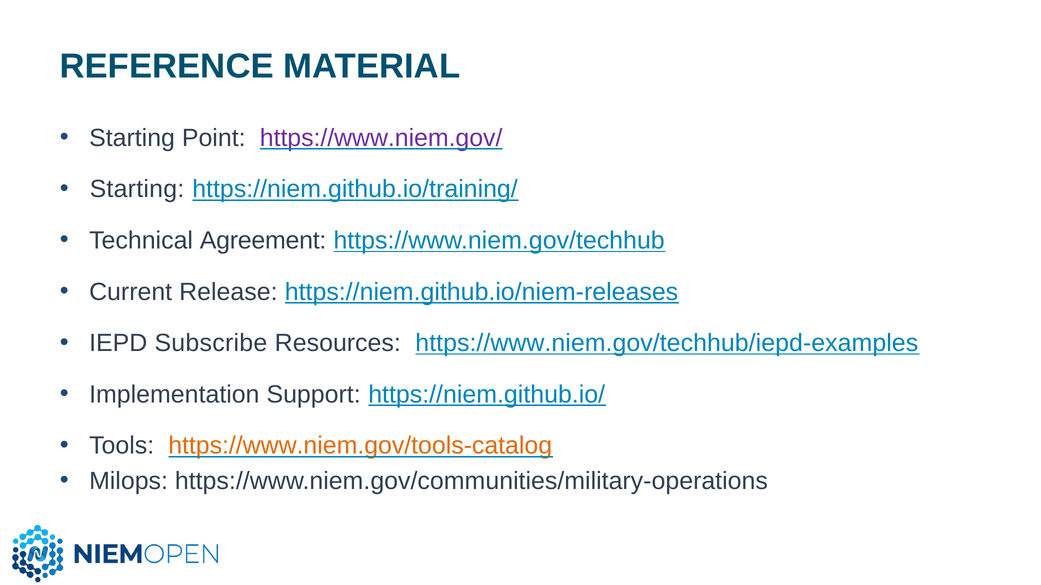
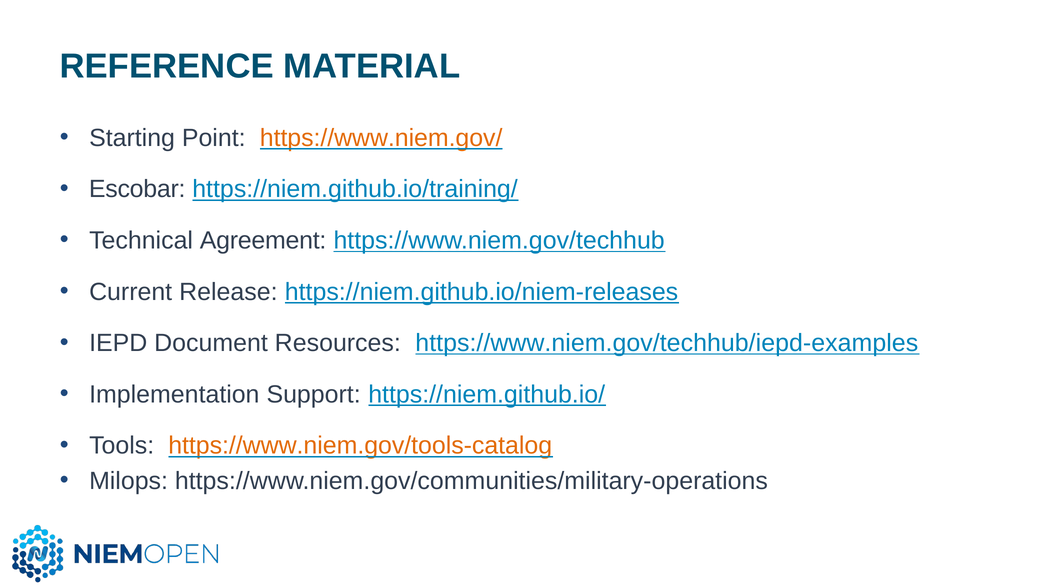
https://www.niem.gov/ colour: purple -> orange
Starting at (137, 189): Starting -> Escobar
Subscribe: Subscribe -> Document
